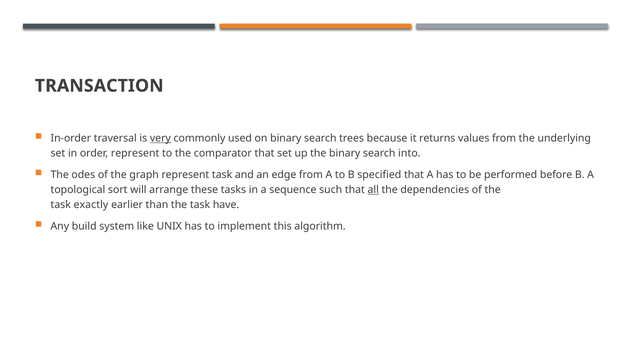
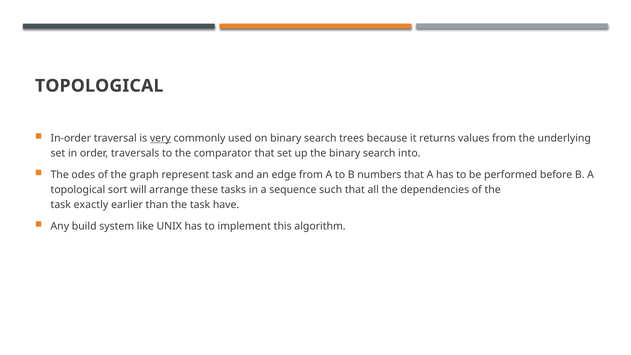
TRANSACTION at (99, 86): TRANSACTION -> TOPOLOGICAL
order represent: represent -> traversals
specified: specified -> numbers
all underline: present -> none
